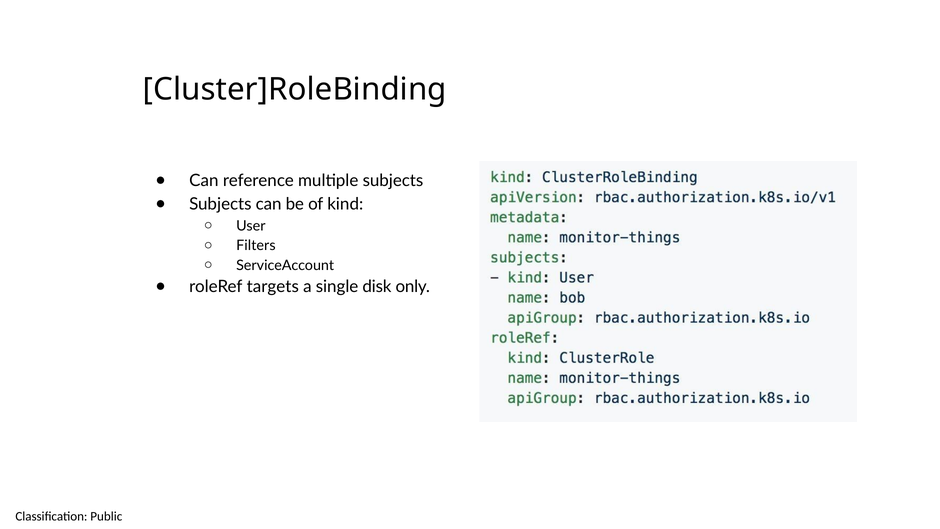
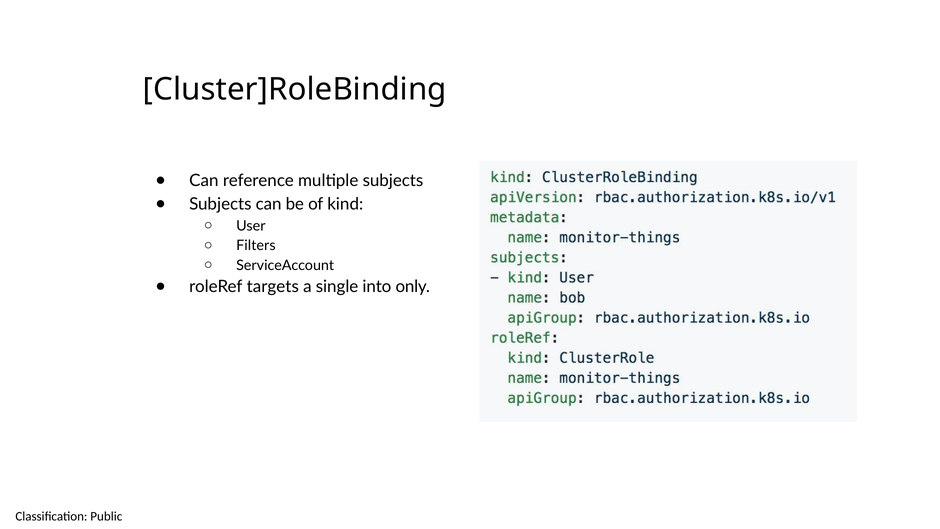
disk: disk -> into
